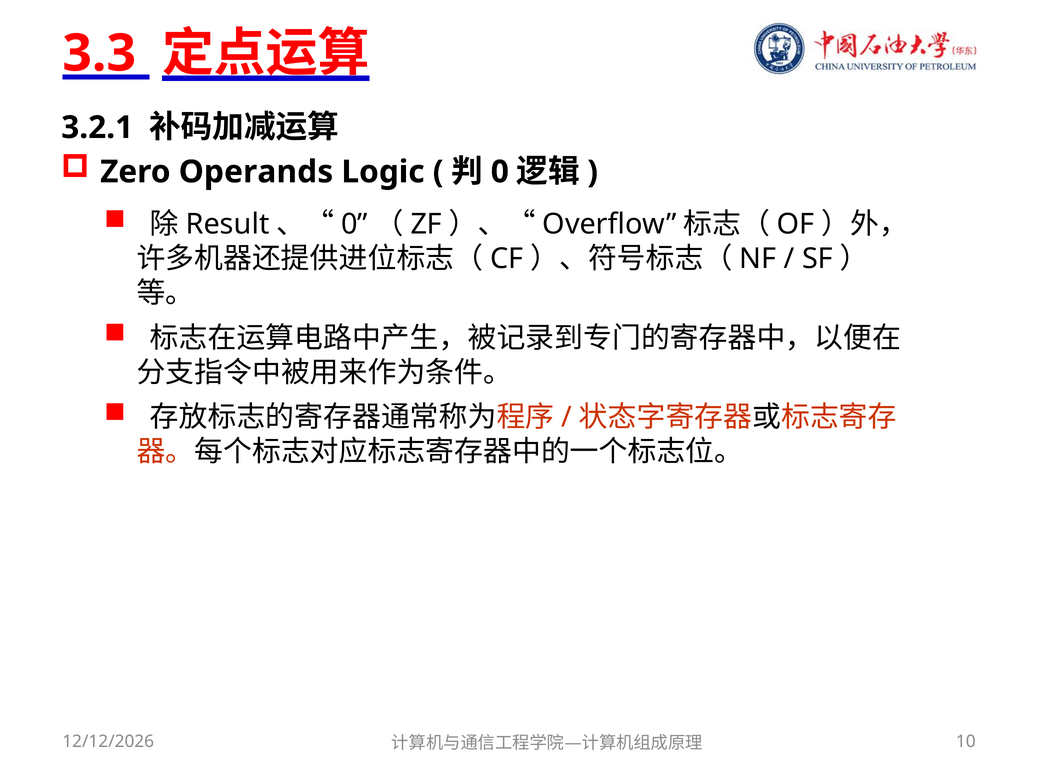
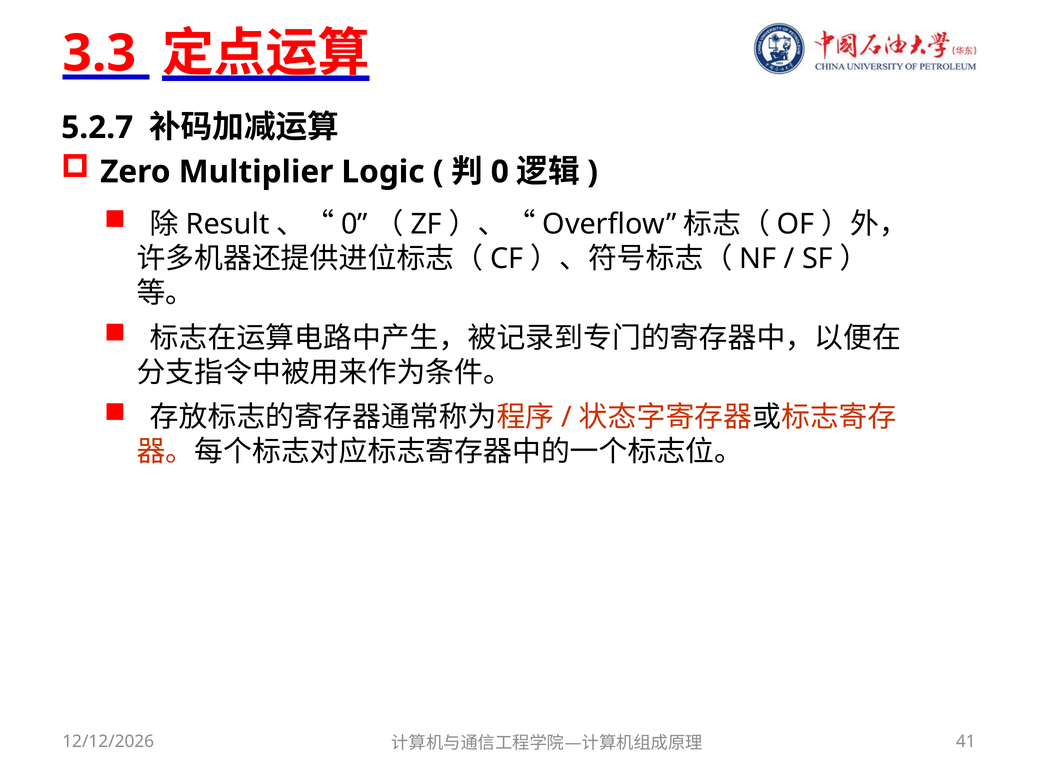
3.2.1: 3.2.1 -> 5.2.7
Operands: Operands -> Multiplier
10: 10 -> 41
